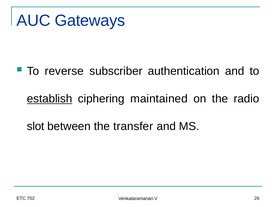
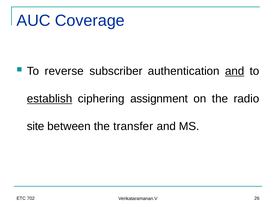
Gateways: Gateways -> Coverage
and at (235, 71) underline: none -> present
maintained: maintained -> assignment
slot: slot -> site
